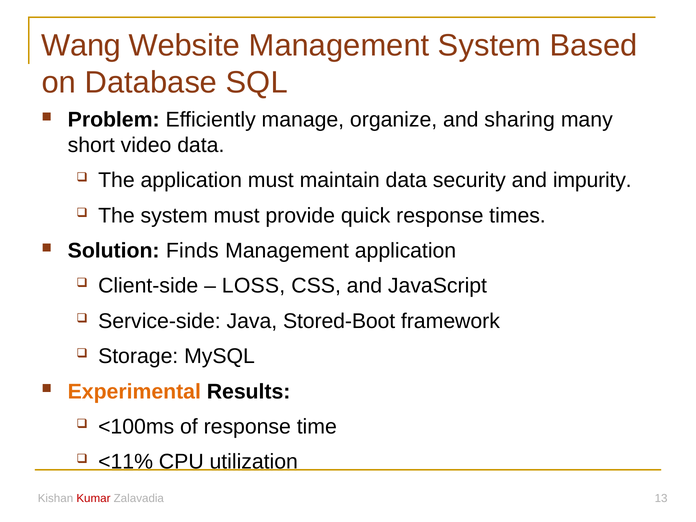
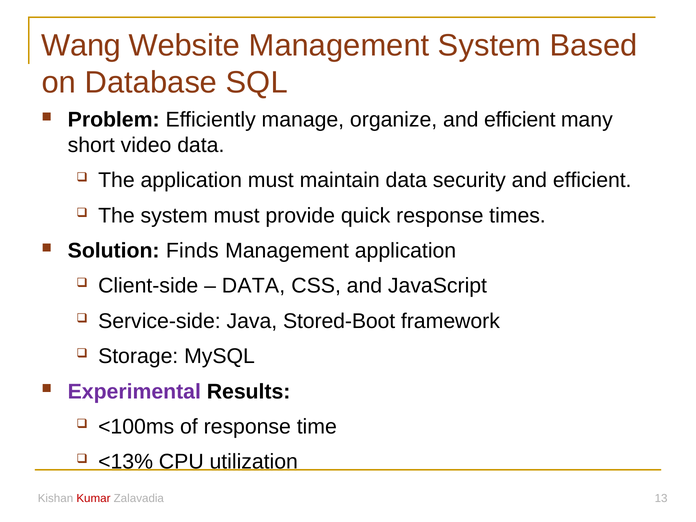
organize and sharing: sharing -> efficient
security and impurity: impurity -> efficient
LOSS at (254, 286): LOSS -> DATA
Experimental colour: orange -> purple
<11%: <11% -> <13%
